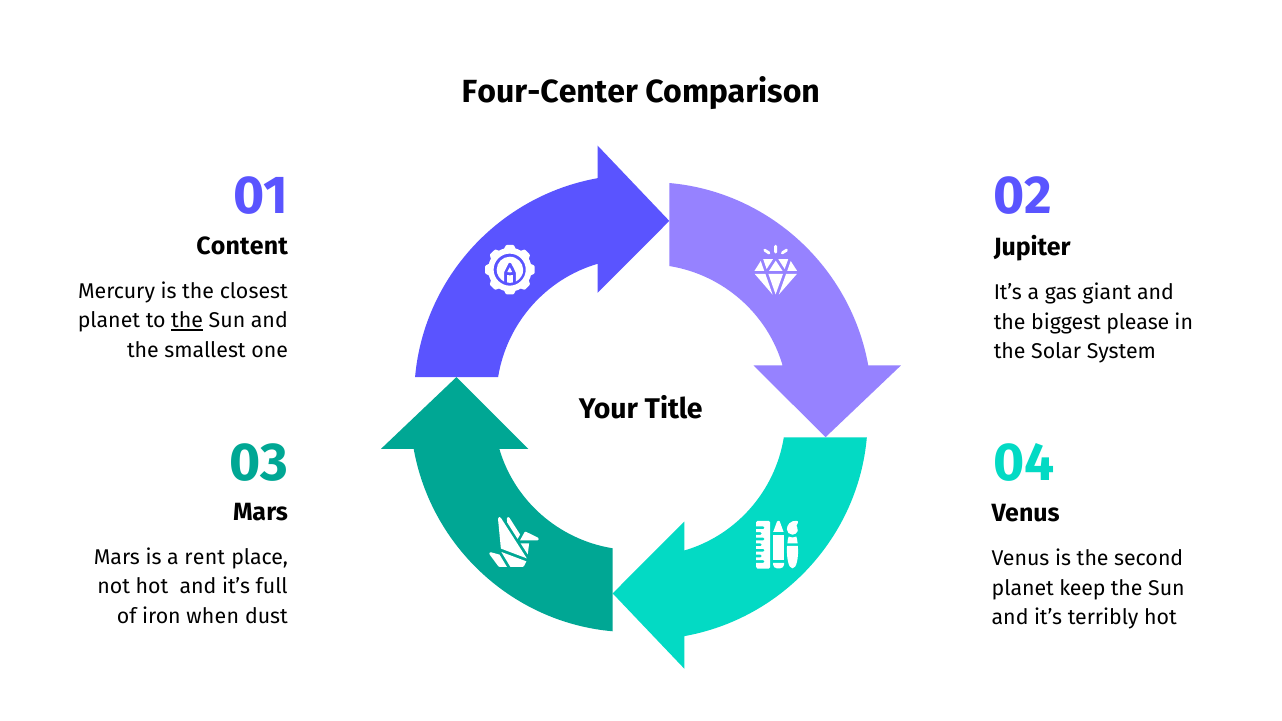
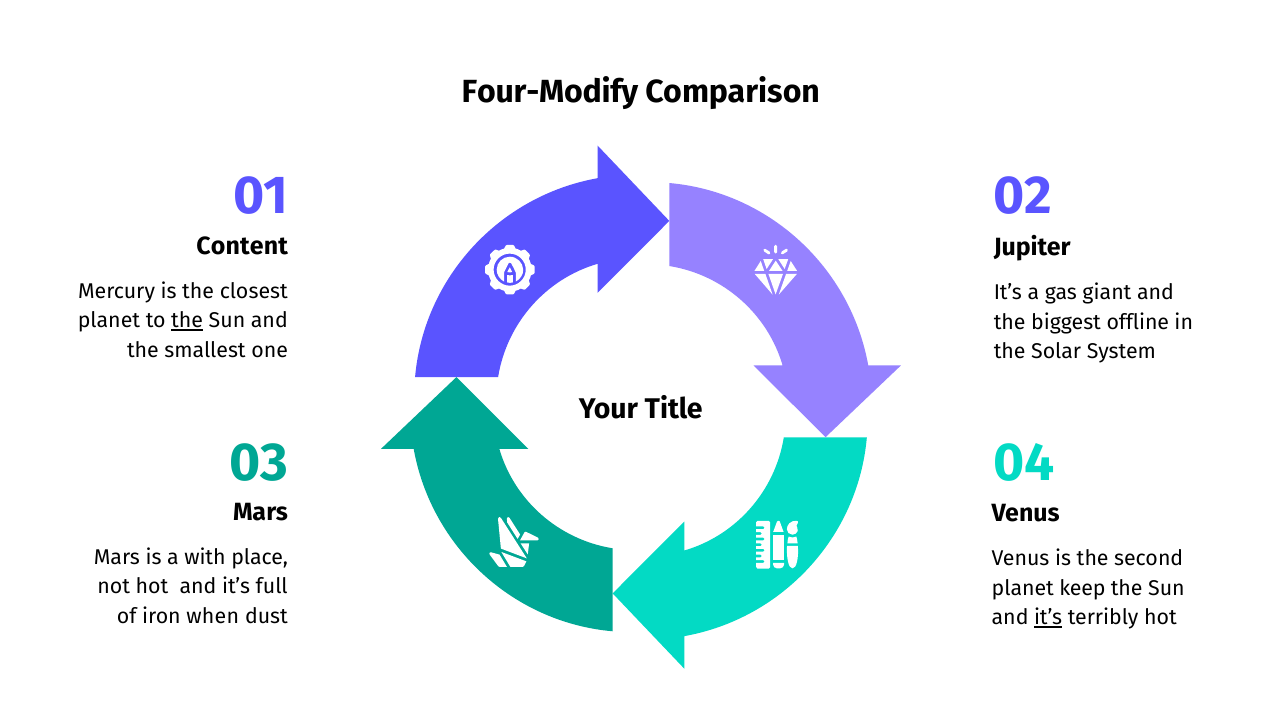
Four-Center: Four-Center -> Four-Modify
please: please -> offline
rent: rent -> with
it’s at (1048, 618) underline: none -> present
